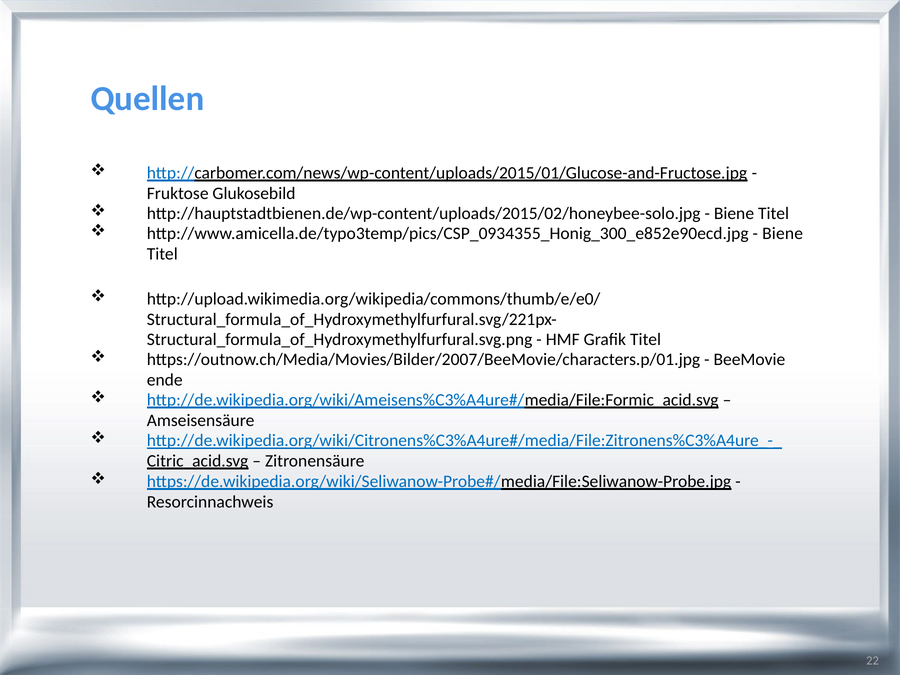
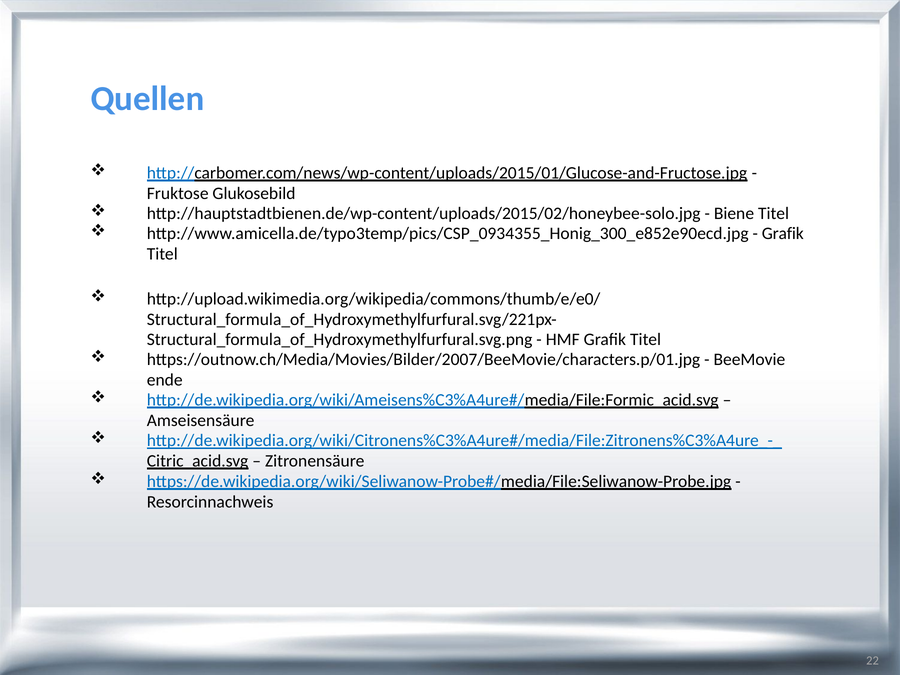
Biene at (783, 234): Biene -> Grafik
